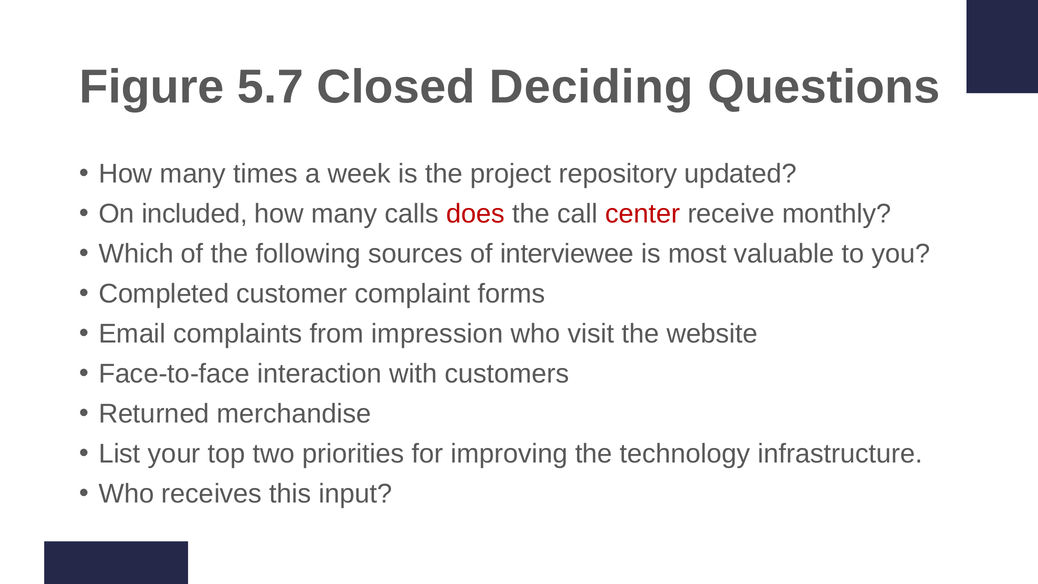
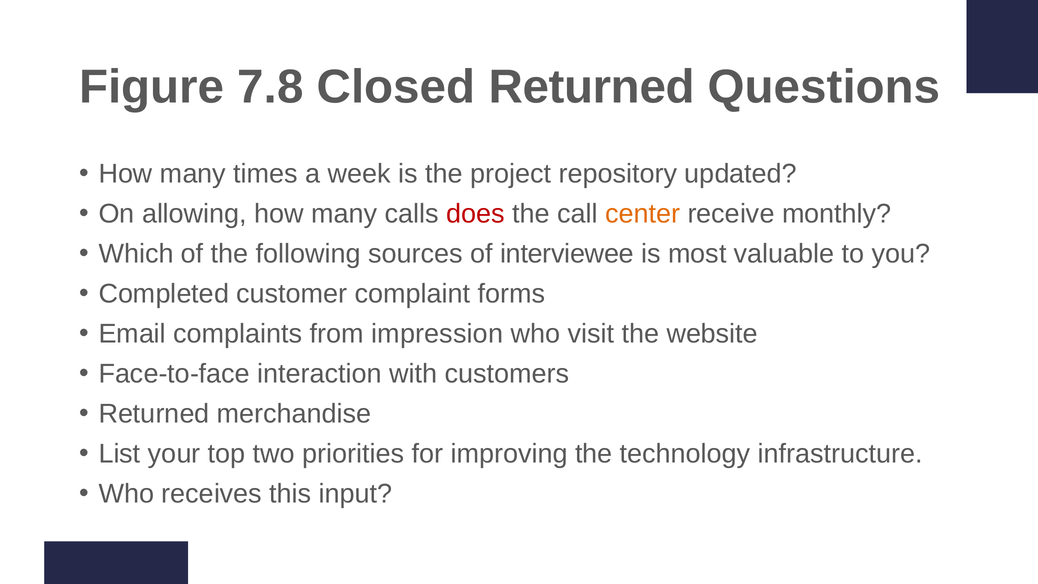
5.7: 5.7 -> 7.8
Closed Deciding: Deciding -> Returned
included: included -> allowing
center colour: red -> orange
